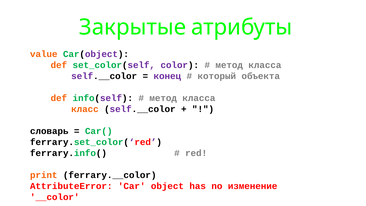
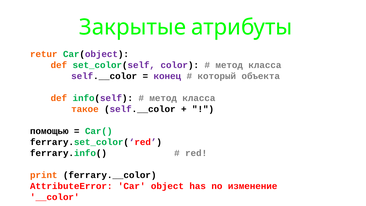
value: value -> retur
класс: класс -> такое
словарь: словарь -> помощью
